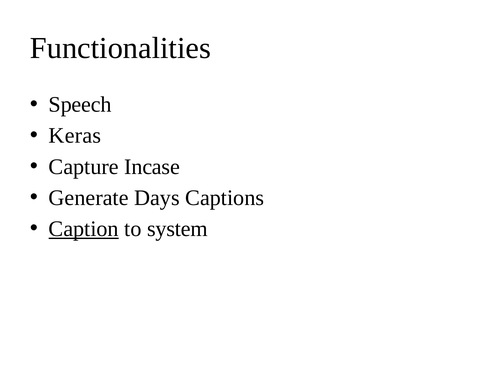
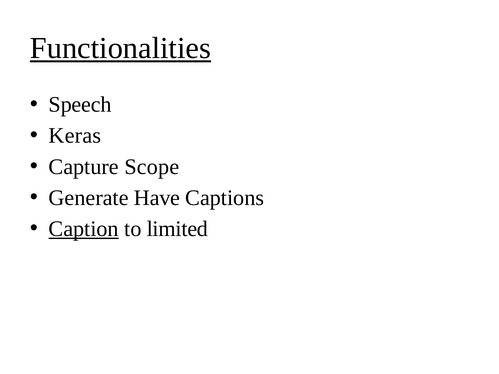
Functionalities underline: none -> present
Incase: Incase -> Scope
Days: Days -> Have
system: system -> limited
